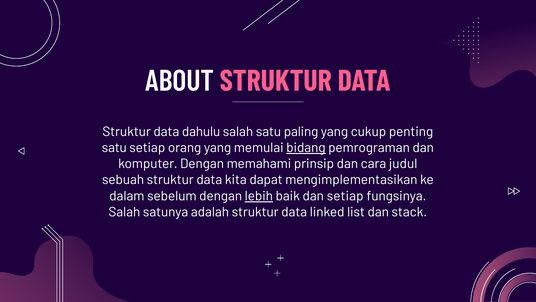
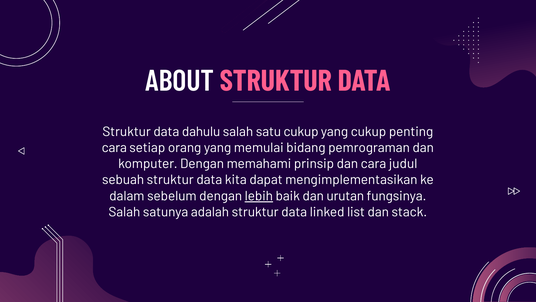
satu paling: paling -> cukup
satu at (114, 147): satu -> cara
bidang underline: present -> none
dan setiap: setiap -> urutan
